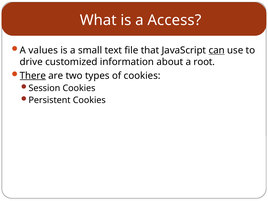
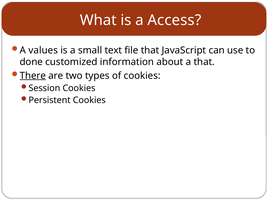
can underline: present -> none
drive: drive -> done
a root: root -> that
